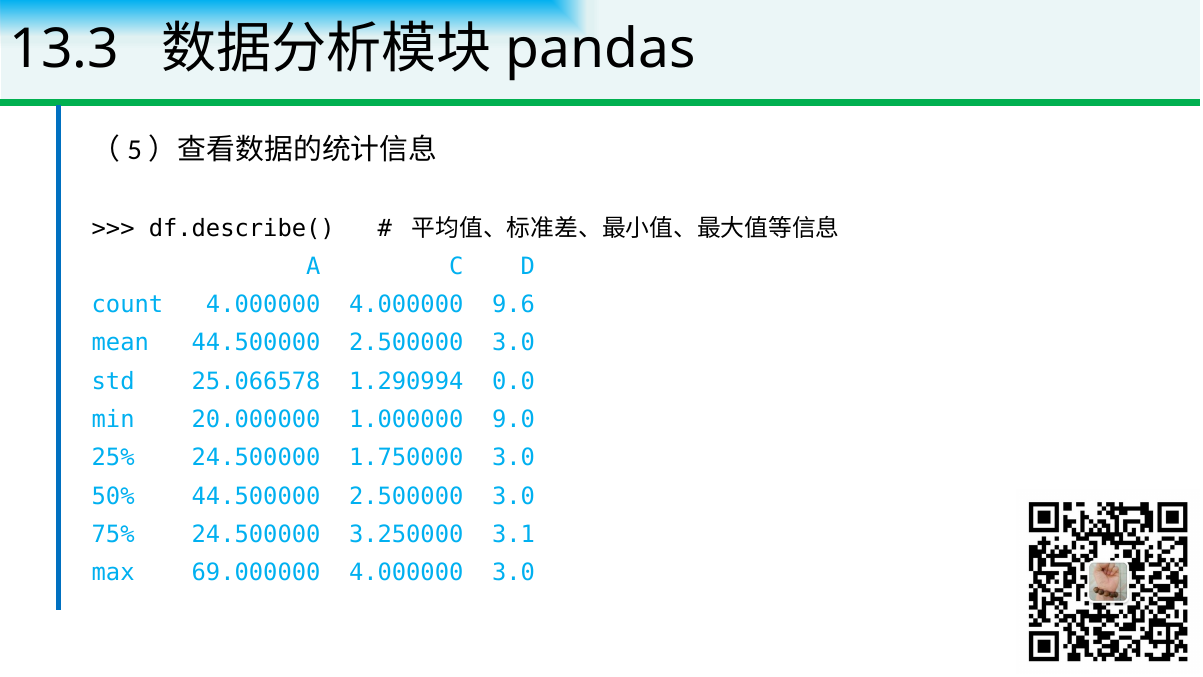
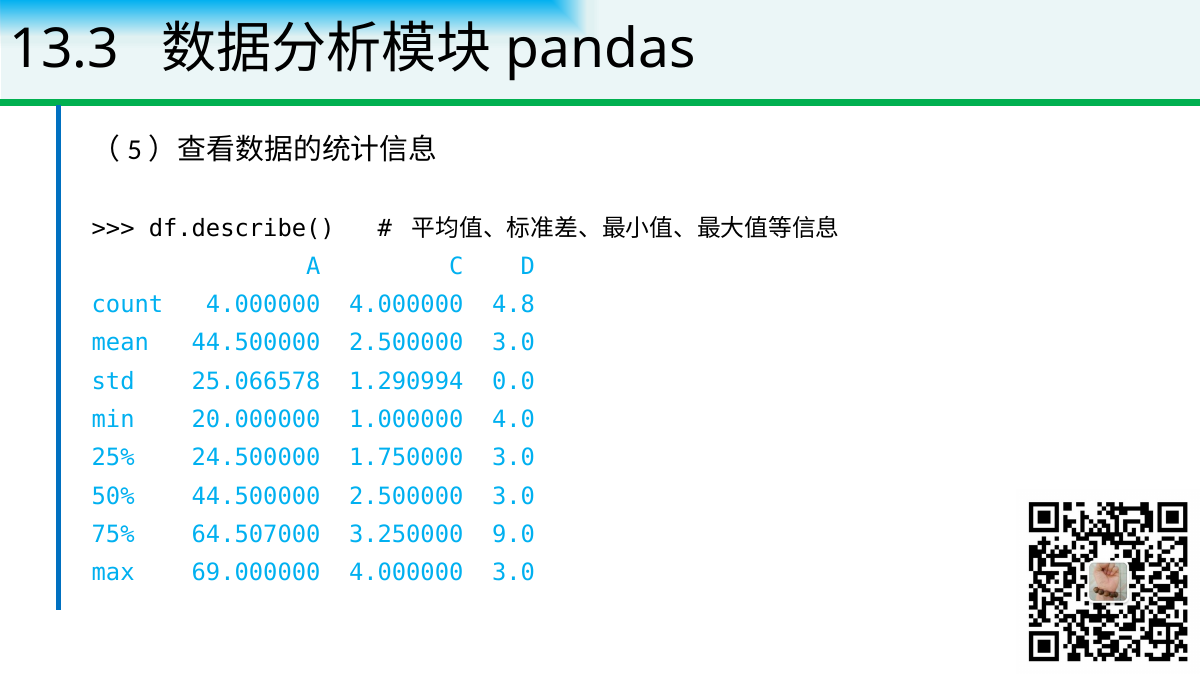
9.6: 9.6 -> 4.8
9.0: 9.0 -> 4.0
75% 24.500000: 24.500000 -> 64.507000
3.1: 3.1 -> 9.0
